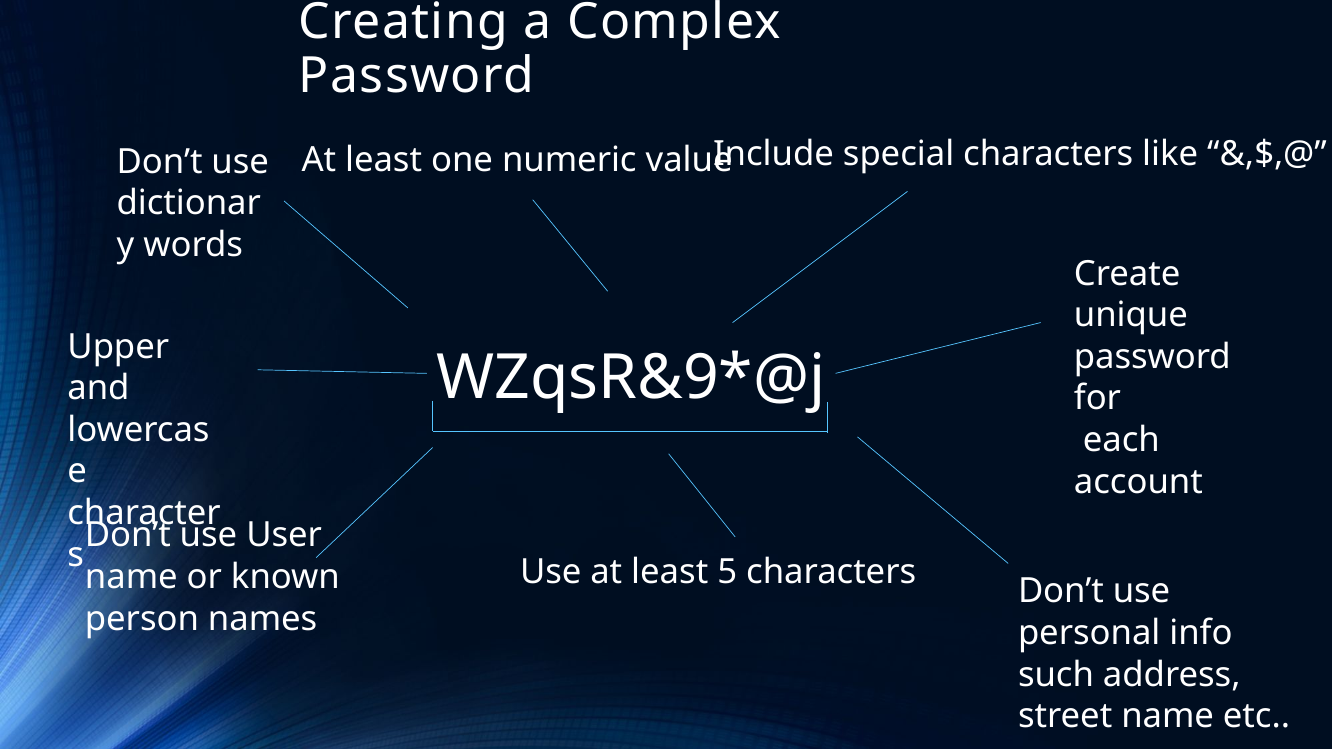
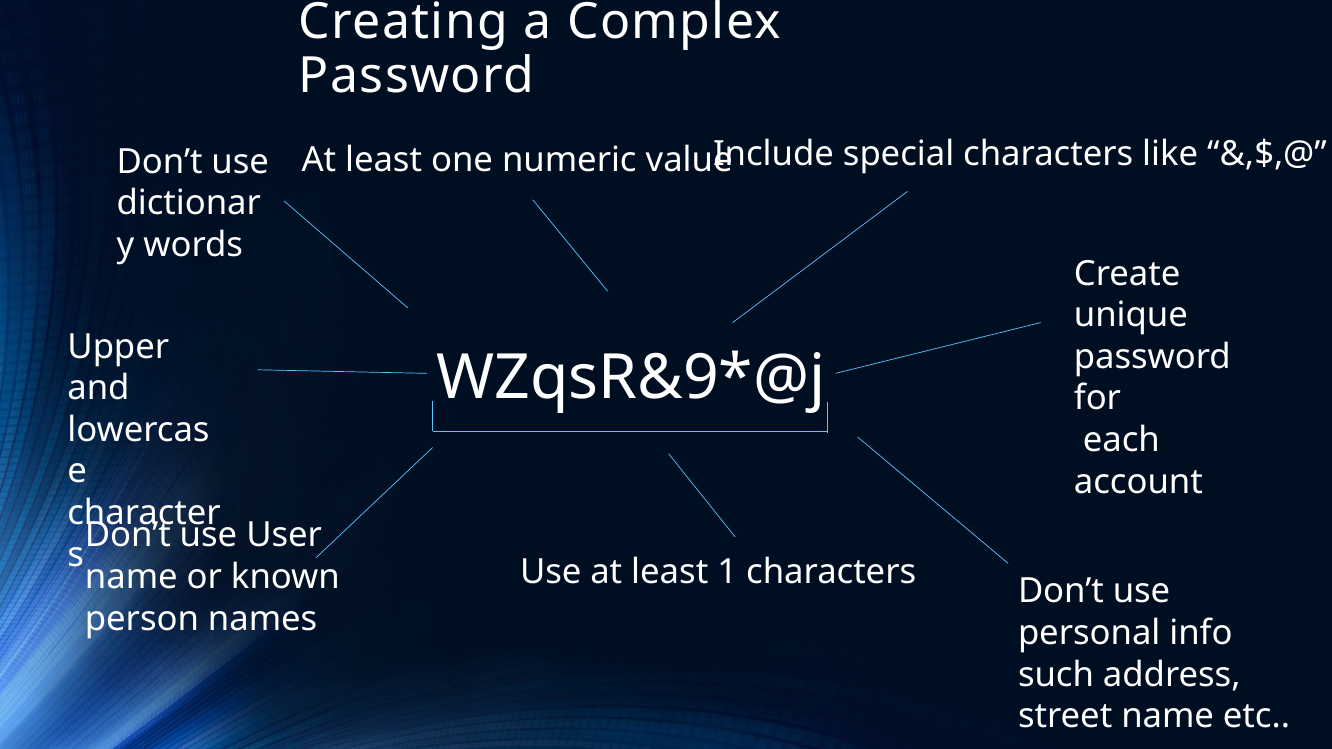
5: 5 -> 1
